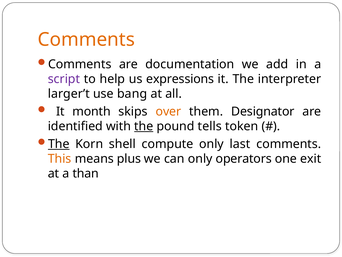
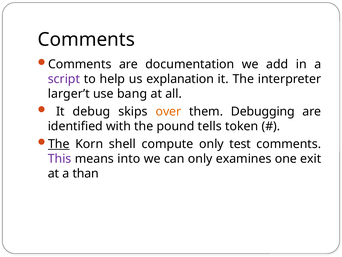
Comments at (86, 40) colour: orange -> black
expressions: expressions -> explanation
month: month -> debug
Designator: Designator -> Debugging
the at (144, 126) underline: present -> none
last: last -> test
This colour: orange -> purple
plus: plus -> into
operators: operators -> examines
